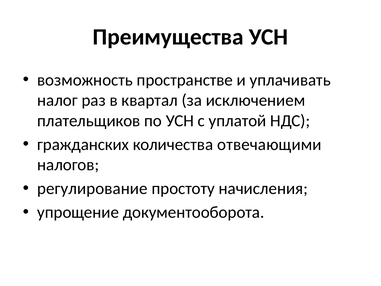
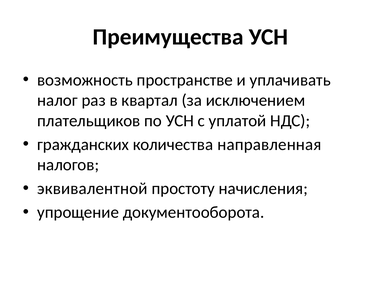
отвечающими: отвечающими -> направленная
регулирование: регулирование -> эквивалентной
